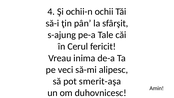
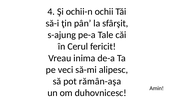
smerit-aşa: smerit-aşa -> rămân-aşa
